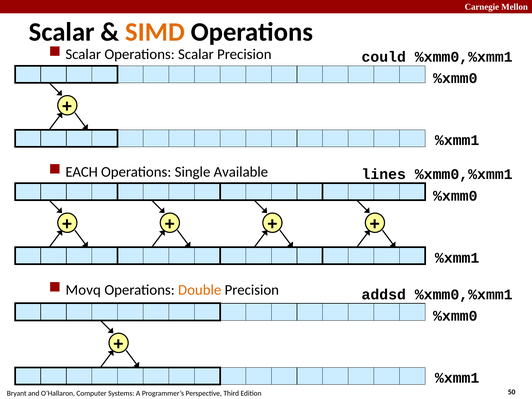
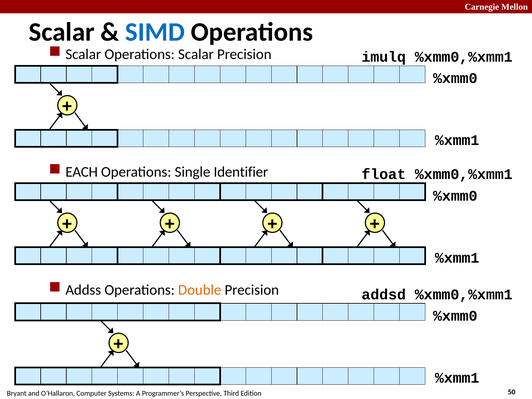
SIMD colour: orange -> blue
could: could -> imulq
Available: Available -> Identifier
lines: lines -> float
Movq: Movq -> Addss
